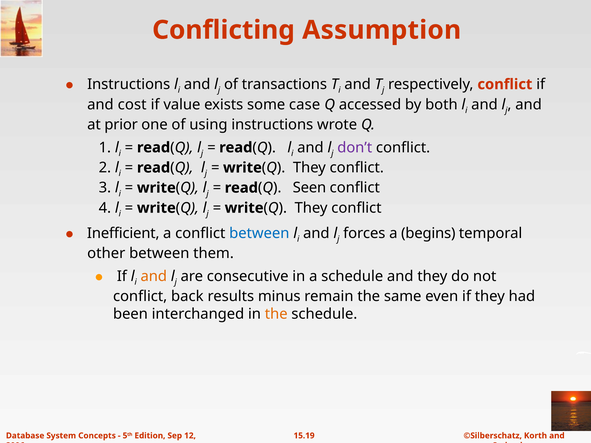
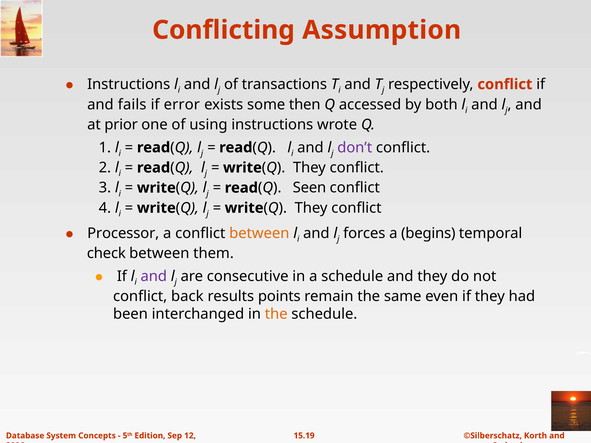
cost: cost -> fails
value: value -> error
case: case -> then
Inefficient: Inefficient -> Processor
between at (259, 233) colour: blue -> orange
other: other -> check
and at (154, 276) colour: orange -> purple
minus: minus -> points
